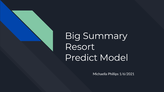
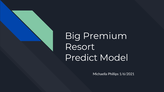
Summary: Summary -> Premium
